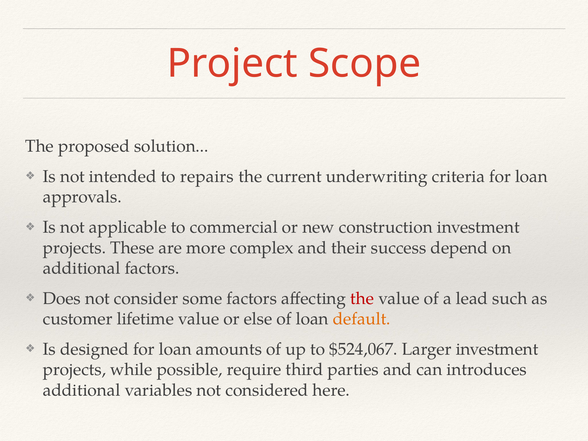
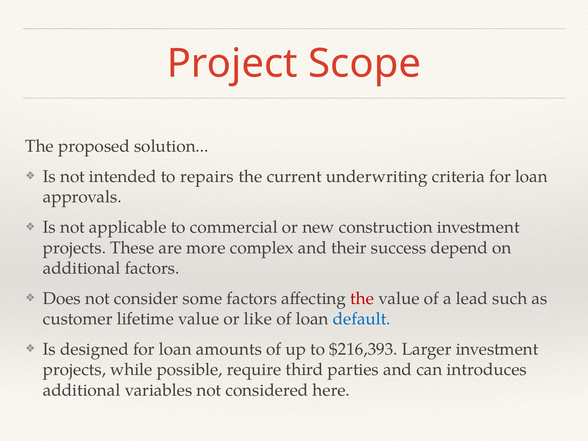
else: else -> like
default colour: orange -> blue
$524,067: $524,067 -> $216,393
